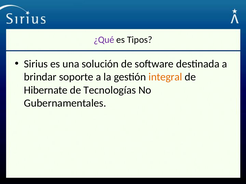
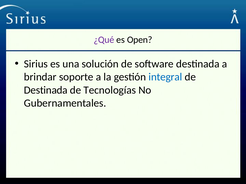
Tipos: Tipos -> Open
integral colour: orange -> blue
Hibernate at (46, 90): Hibernate -> Destinada
